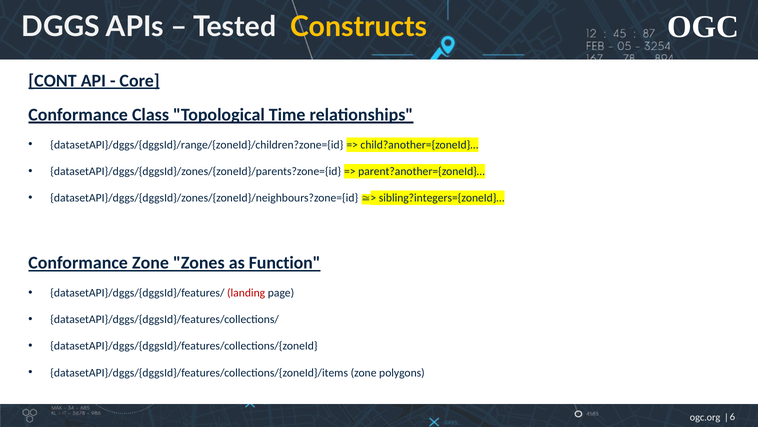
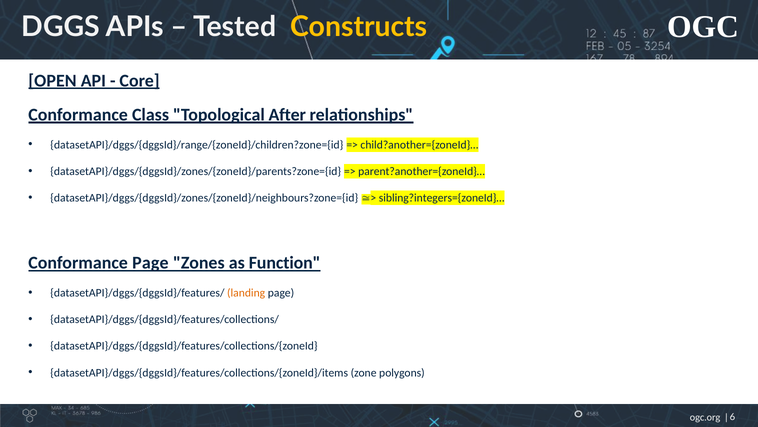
CONT: CONT -> OPEN
Time: Time -> After
Conformance Zone: Zone -> Page
landing colour: red -> orange
